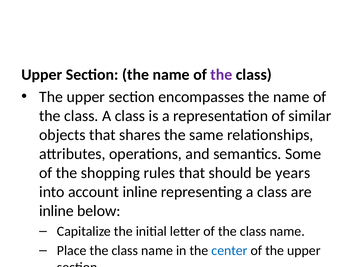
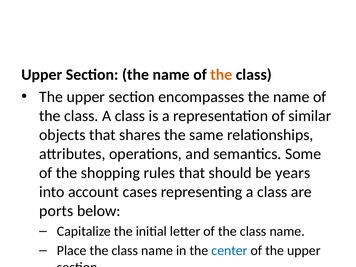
the at (221, 75) colour: purple -> orange
account inline: inline -> cases
inline at (56, 211): inline -> ports
